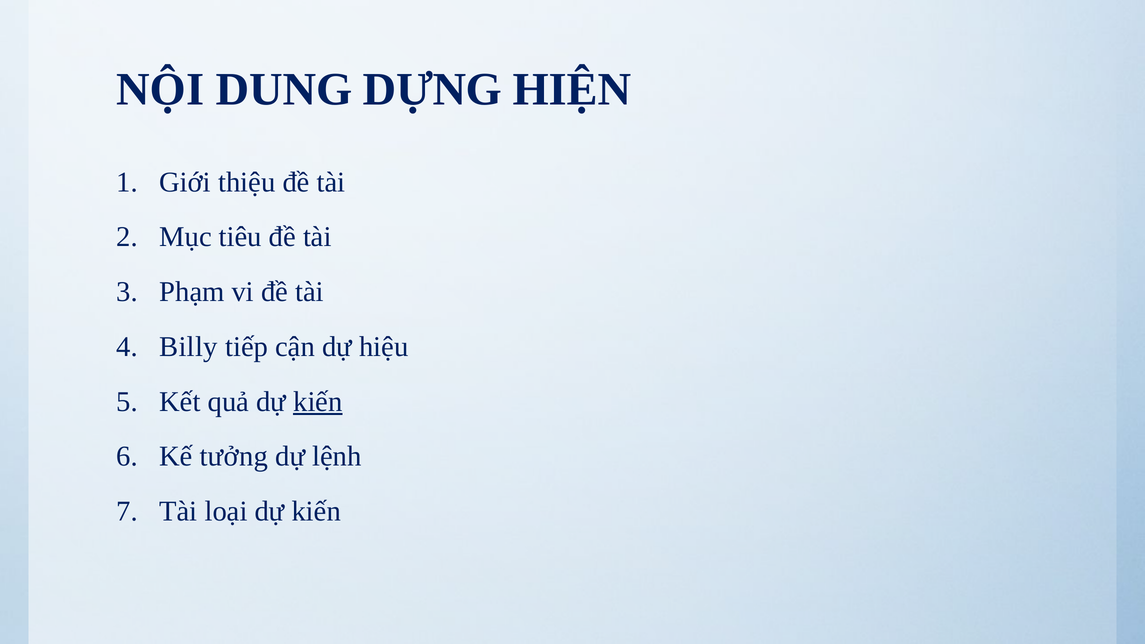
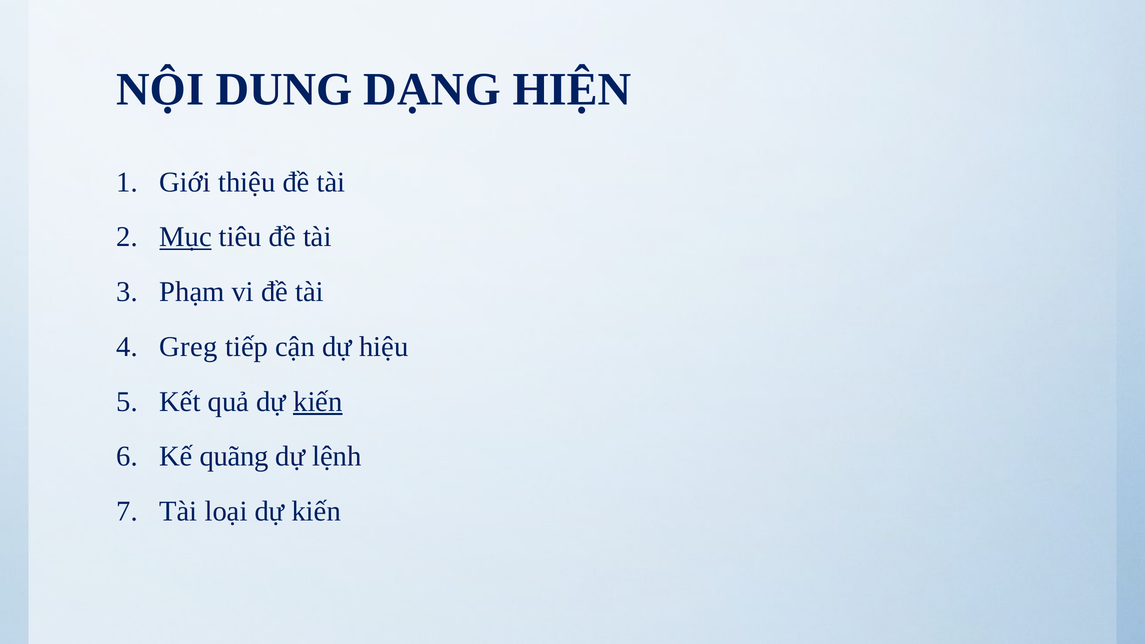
DỰNG: DỰNG -> DẠNG
Mục underline: none -> present
Billy: Billy -> Greg
tưởng: tưởng -> quãng
